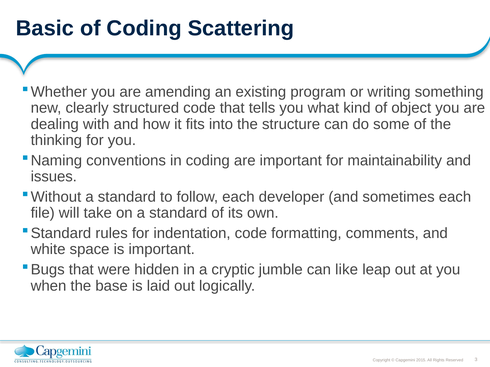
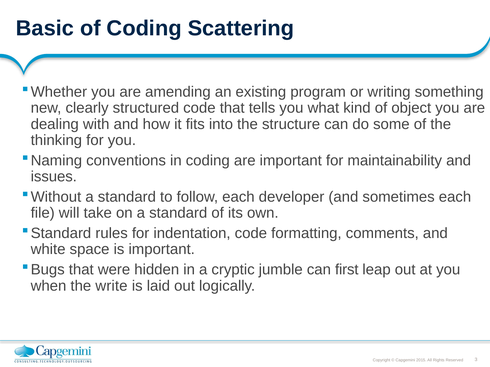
like: like -> first
base: base -> write
